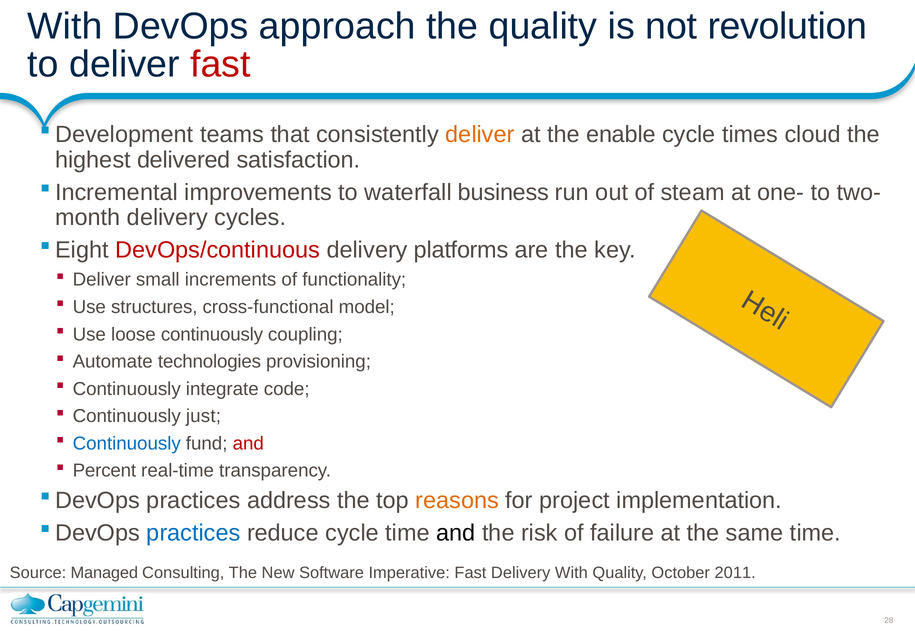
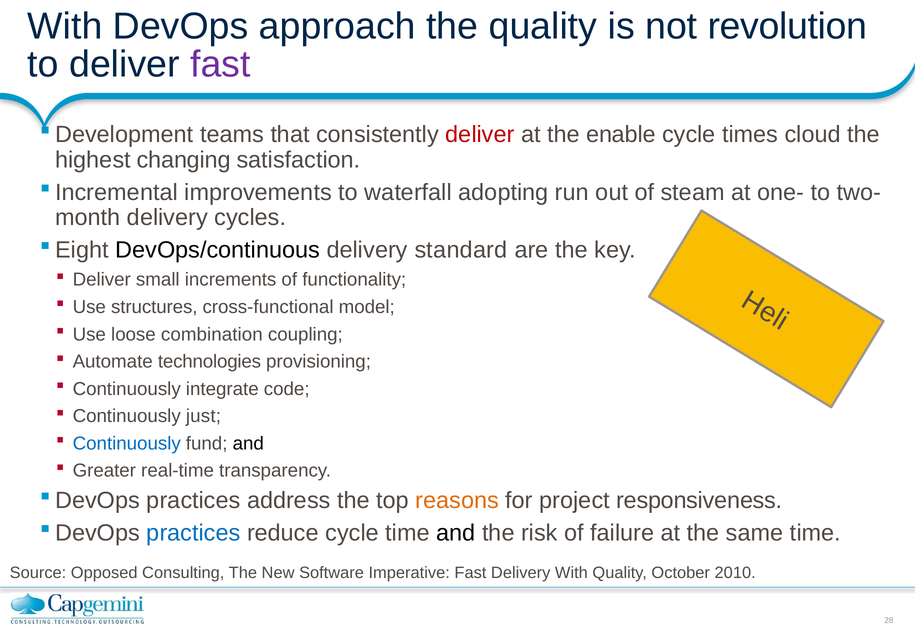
fast at (220, 64) colour: red -> purple
deliver at (480, 135) colour: orange -> red
delivered: delivered -> changing
business: business -> adopting
DevOps/continuous colour: red -> black
platforms: platforms -> standard
loose continuously: continuously -> combination
and at (248, 444) colour: red -> black
Percent: Percent -> Greater
implementation: implementation -> responsiveness
Managed: Managed -> Opposed
2011: 2011 -> 2010
